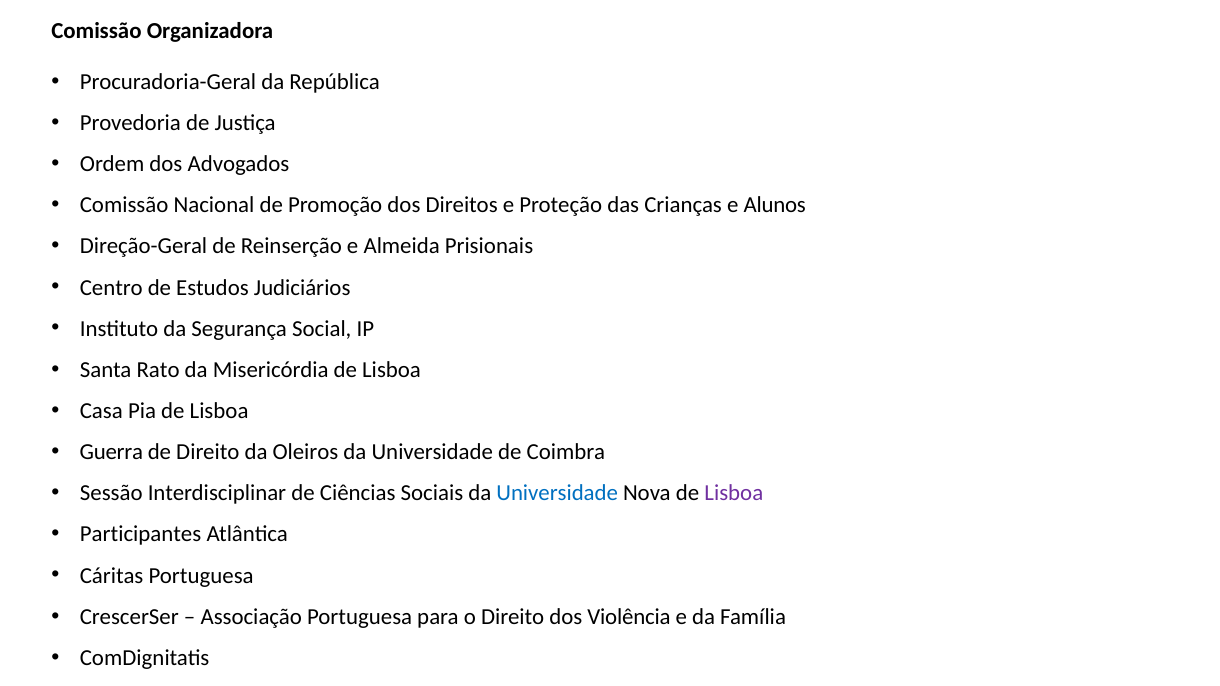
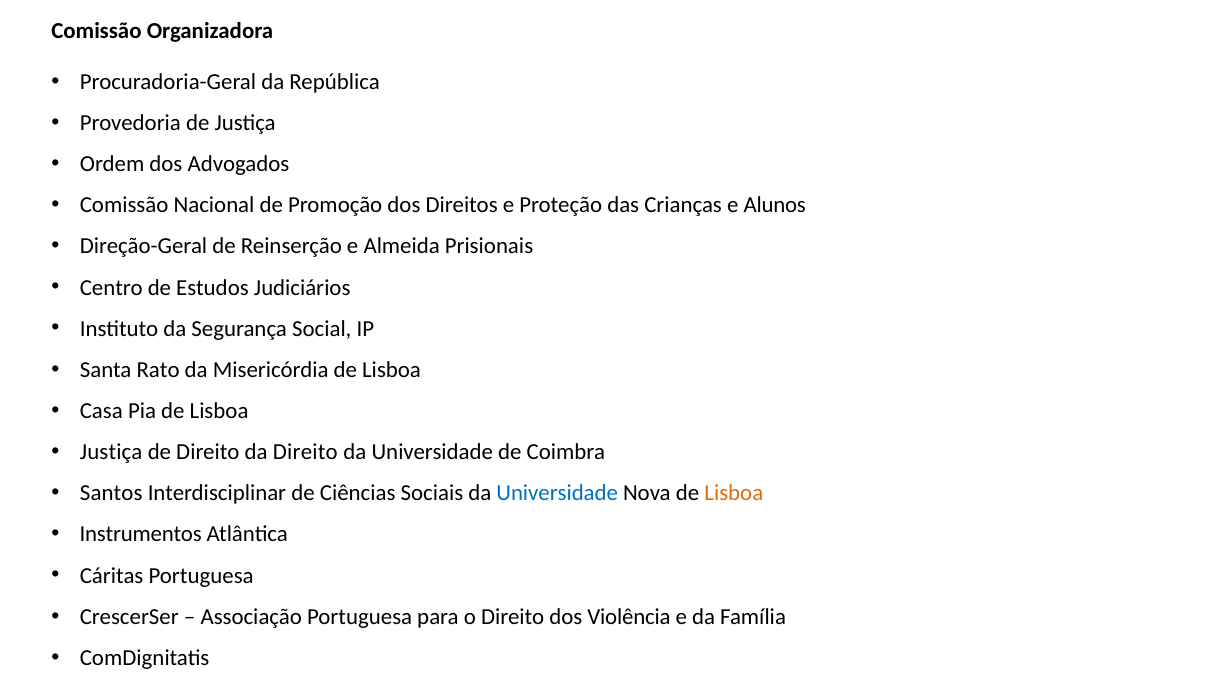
Guerra at (111, 452): Guerra -> Justiça
da Oleiros: Oleiros -> Direito
Sessão: Sessão -> Santos
Lisboa at (734, 493) colour: purple -> orange
Participantes: Participantes -> Instrumentos
